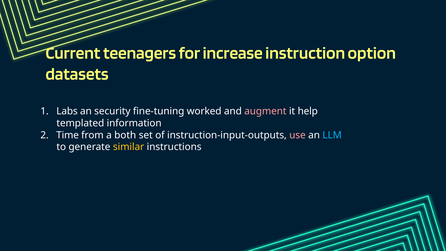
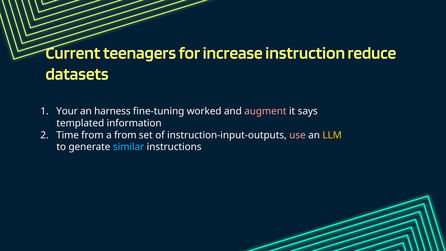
option: option -> reduce
Labs: Labs -> Your
security: security -> harness
help: help -> says
a both: both -> from
LLM colour: light blue -> yellow
similar colour: yellow -> light blue
